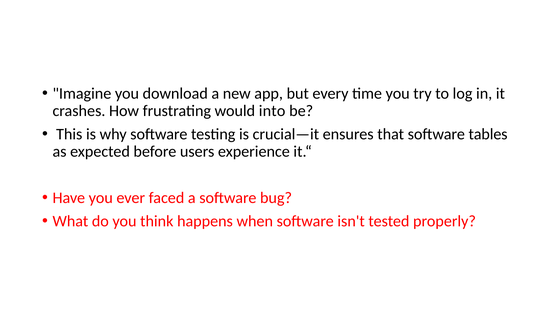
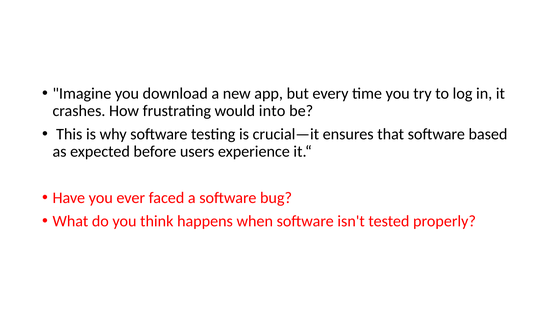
tables: tables -> based
